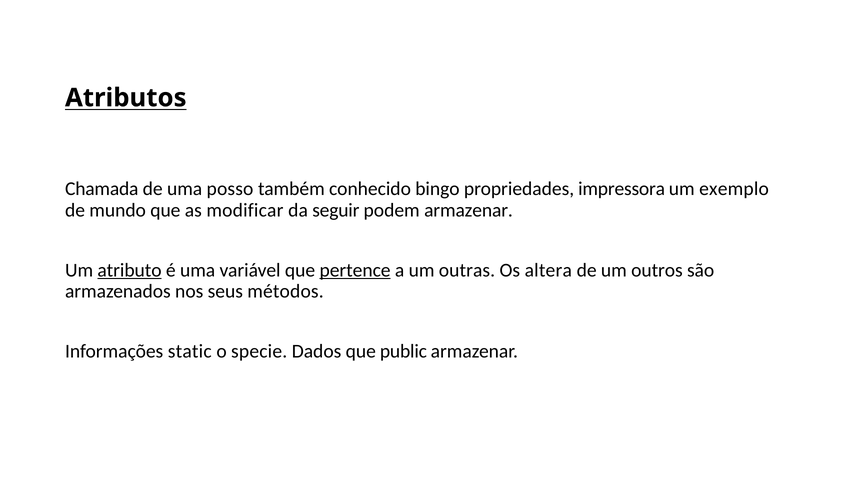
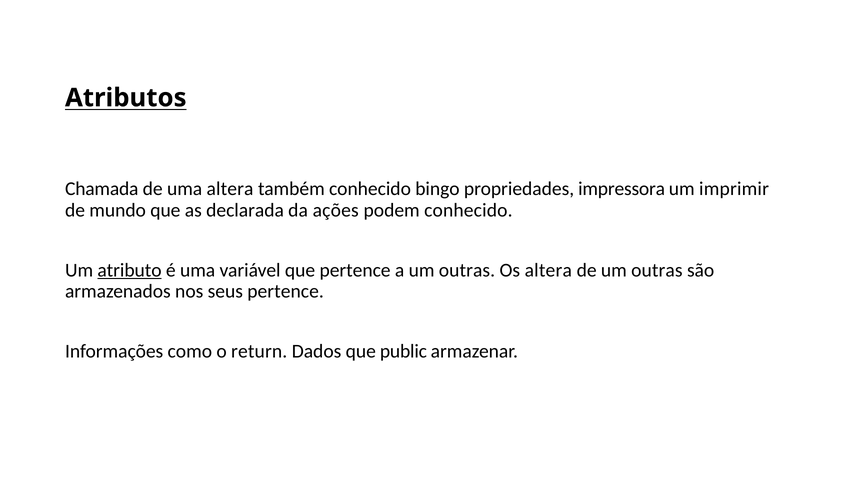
uma posso: posso -> altera
exemplo: exemplo -> imprimir
modificar: modificar -> declarada
seguir: seguir -> ações
podem armazenar: armazenar -> conhecido
pertence at (355, 270) underline: present -> none
de um outros: outros -> outras
seus métodos: métodos -> pertence
static: static -> como
specie: specie -> return
